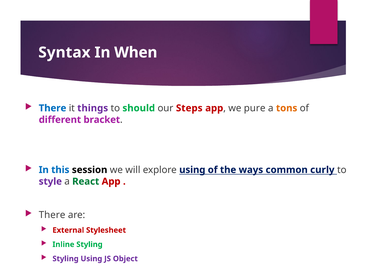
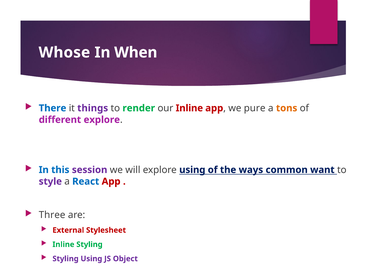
Syntax: Syntax -> Whose
should: should -> render
our Steps: Steps -> Inline
different bracket: bracket -> explore
session colour: black -> purple
curly: curly -> want
React colour: green -> blue
There at (52, 214): There -> Three
